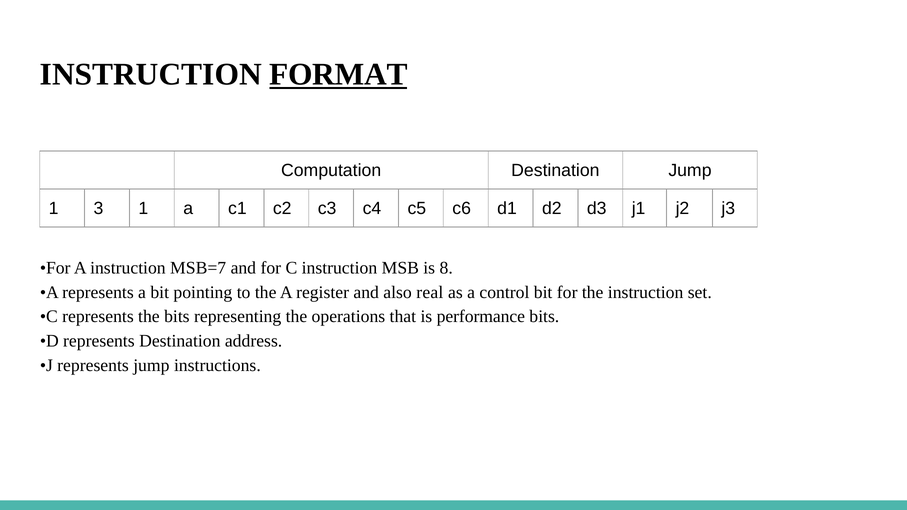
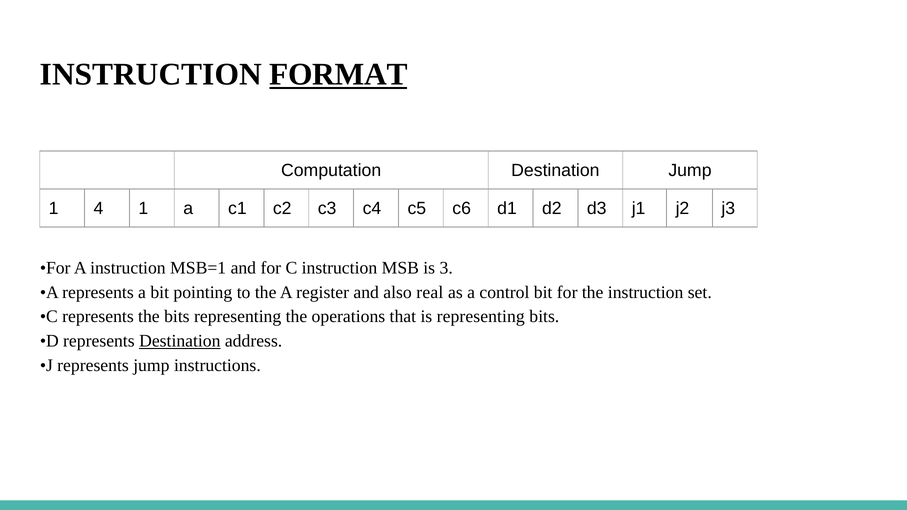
3: 3 -> 4
MSB=7: MSB=7 -> MSB=1
8: 8 -> 3
is performance: performance -> representing
Destination at (180, 341) underline: none -> present
